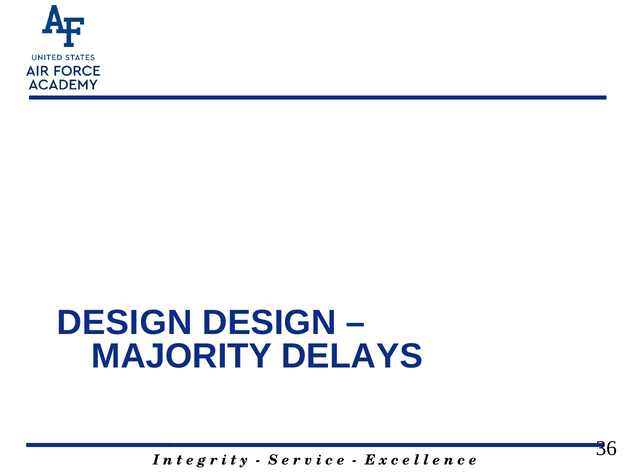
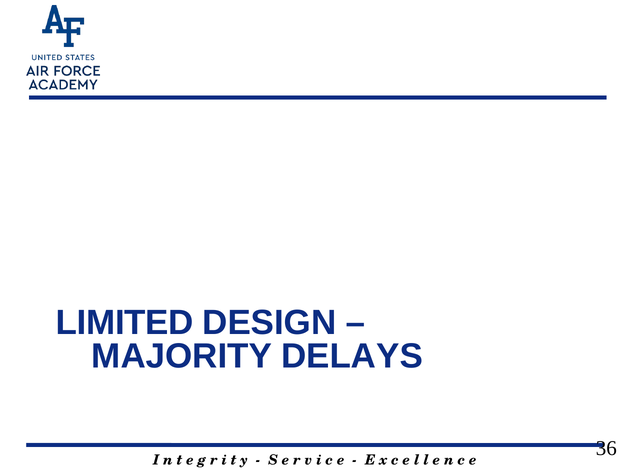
DESIGN at (124, 322): DESIGN -> LIMITED
